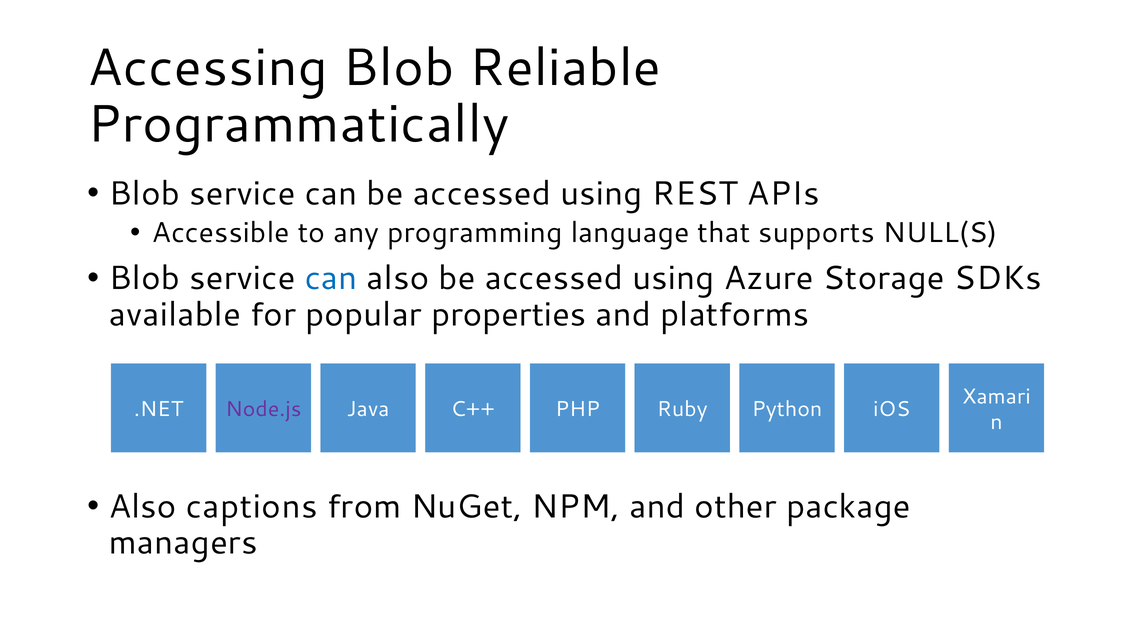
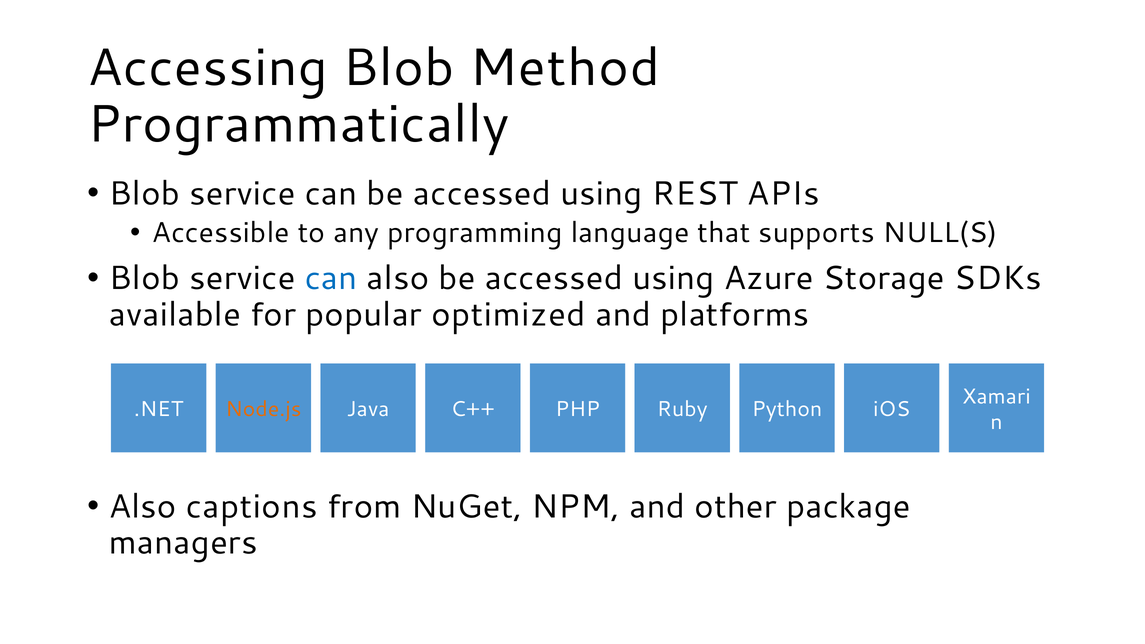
Reliable: Reliable -> Method
properties: properties -> optimized
Node.js colour: purple -> orange
